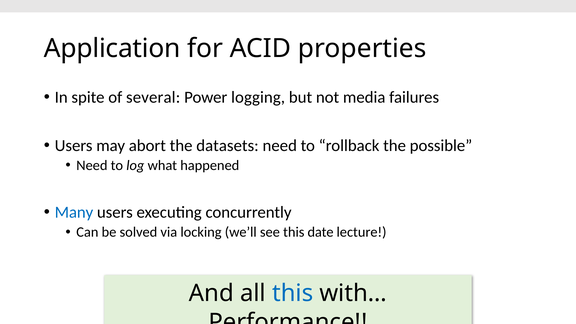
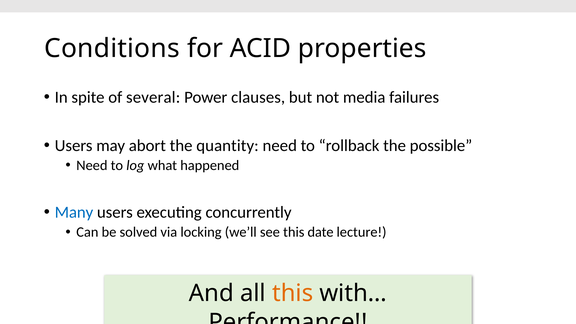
Application: Application -> Conditions
logging: logging -> clauses
datasets: datasets -> quantity
this at (293, 293) colour: blue -> orange
